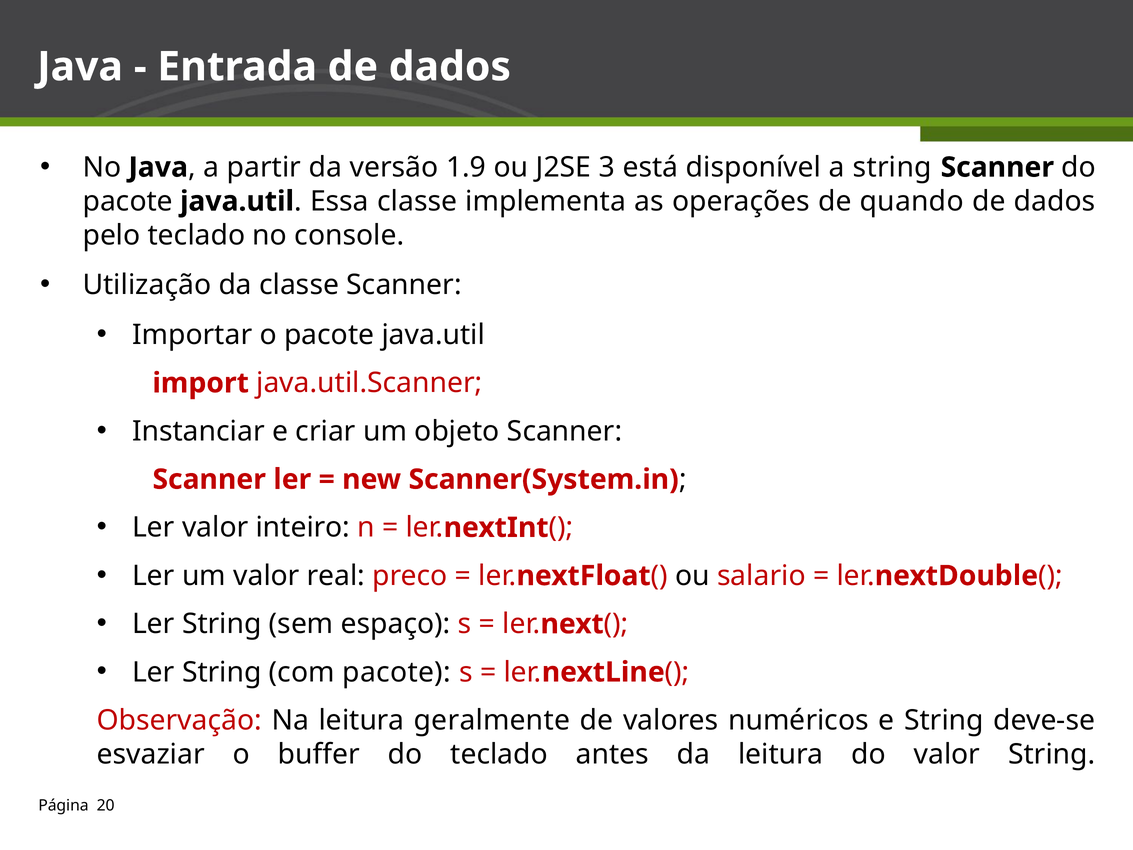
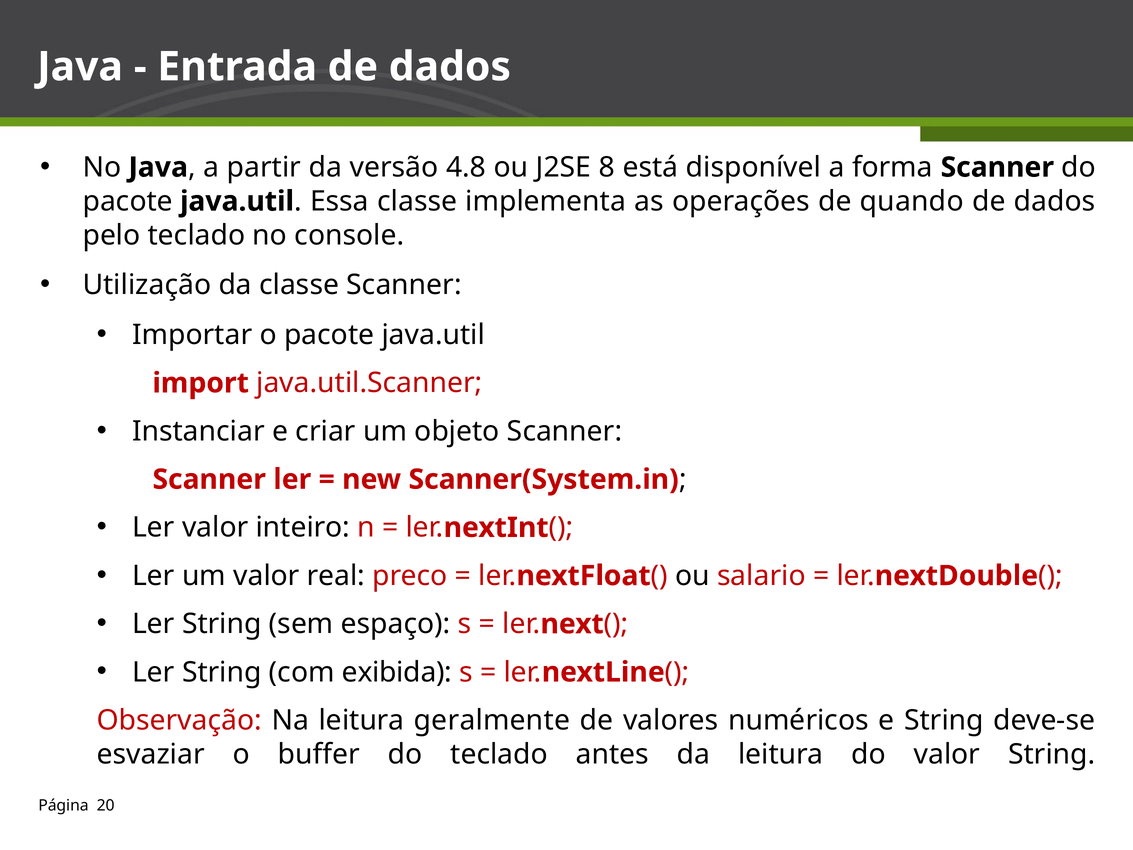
1.9: 1.9 -> 4.8
3: 3 -> 8
a string: string -> forma
com pacote: pacote -> exibida
